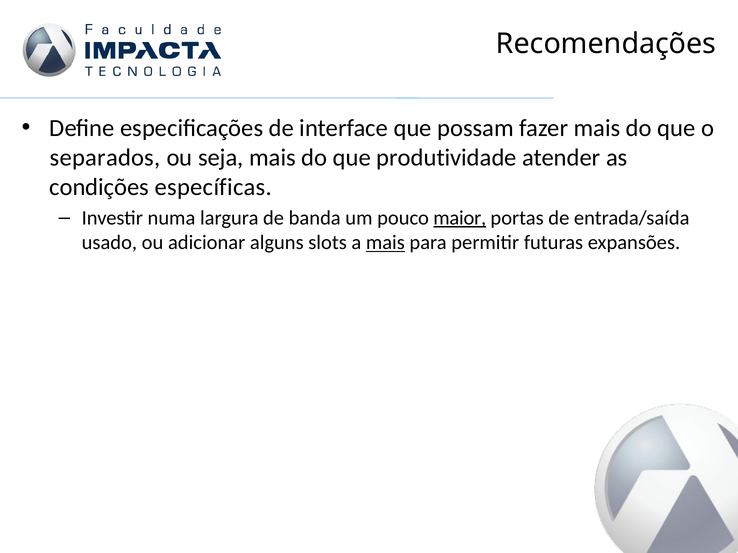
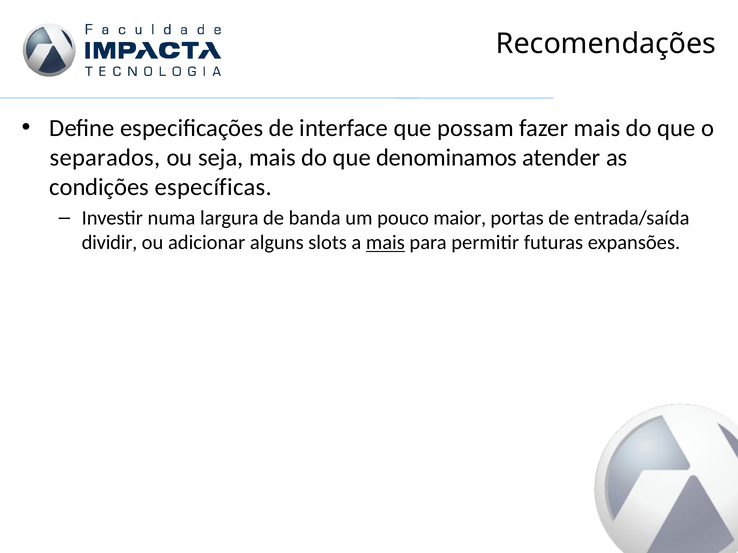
produtividade: produtividade -> denominamos
maior underline: present -> none
usado: usado -> dividir
